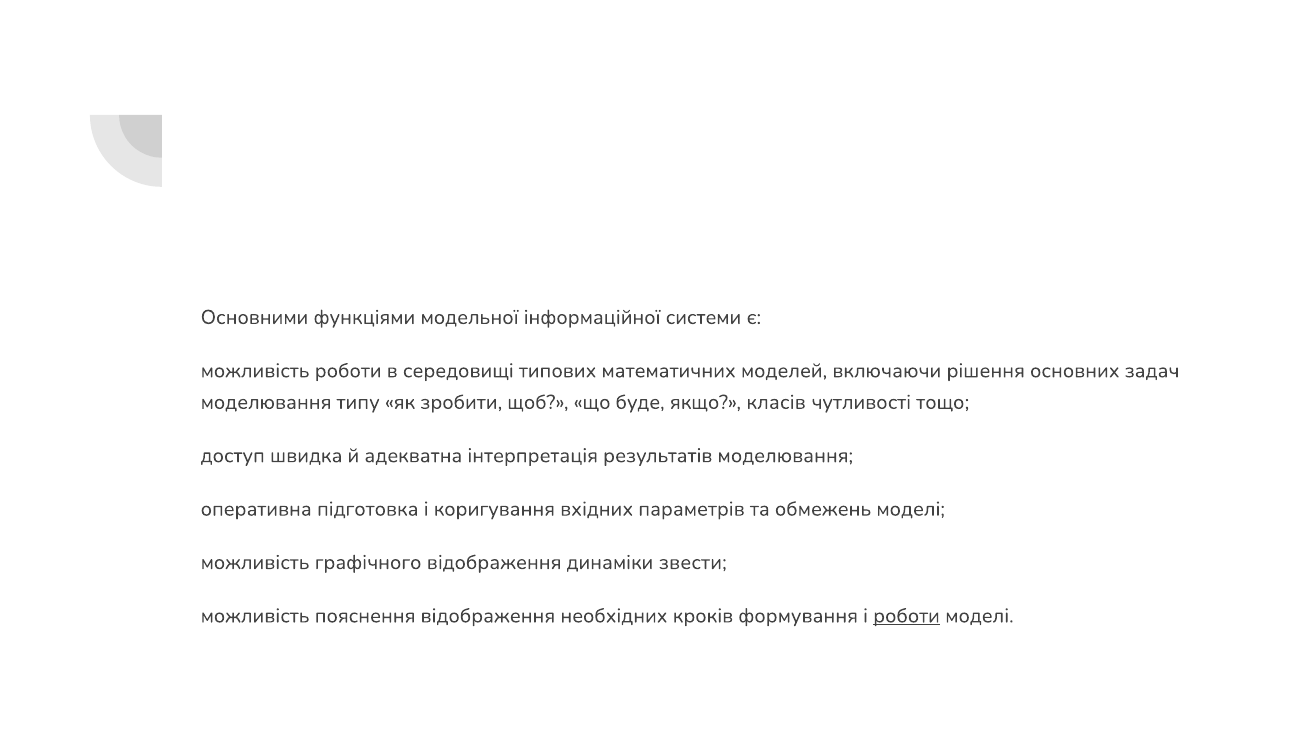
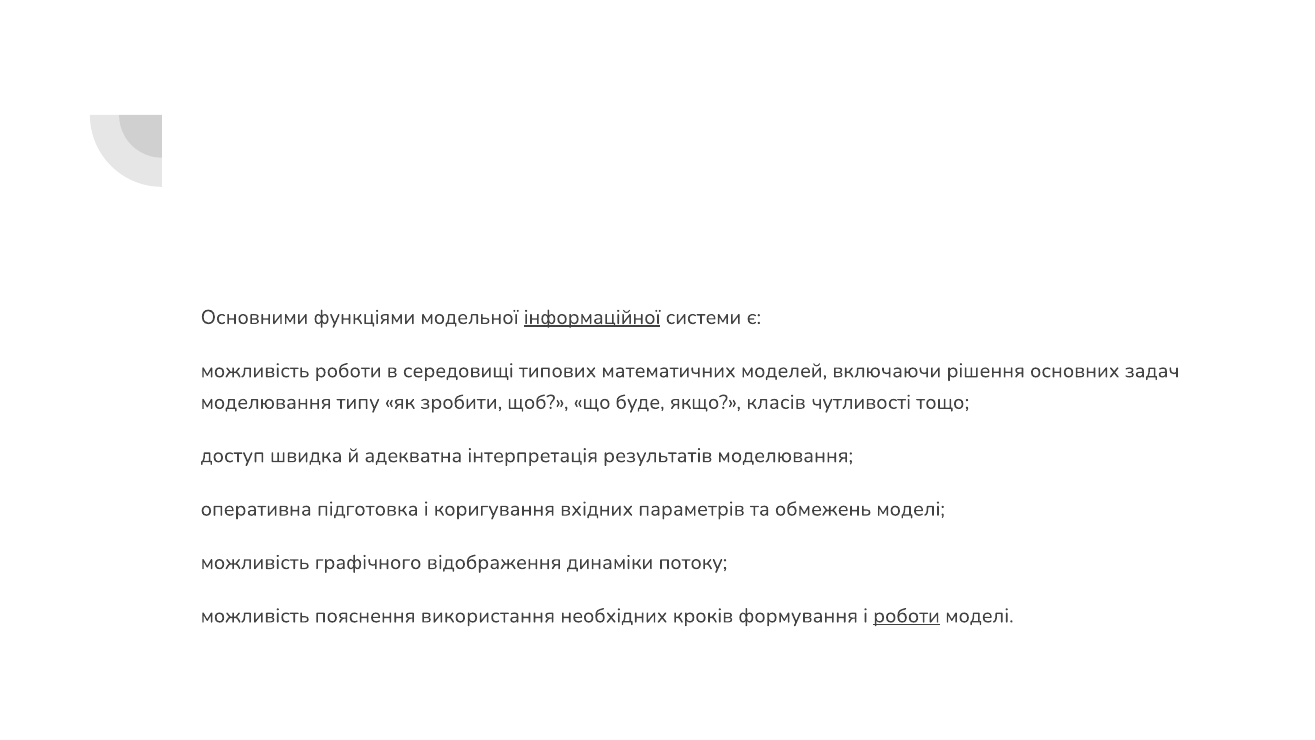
інформаційної underline: none -> present
звести: звести -> потоку
пояснення відображення: відображення -> використання
